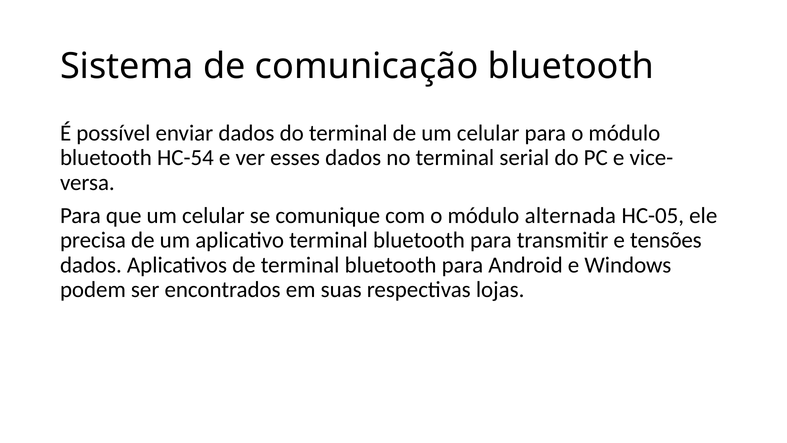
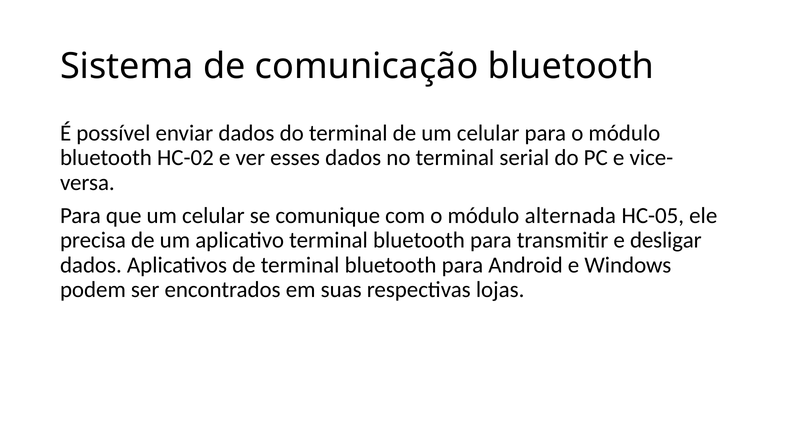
HC-54: HC-54 -> HC-02
tensões: tensões -> desligar
